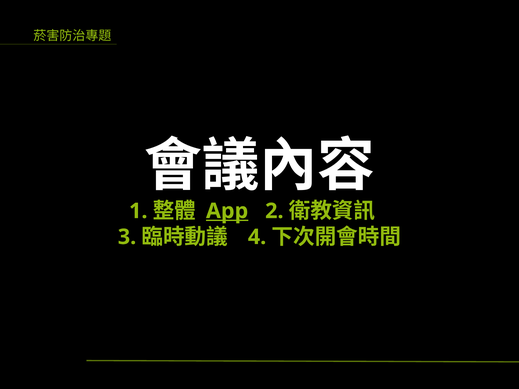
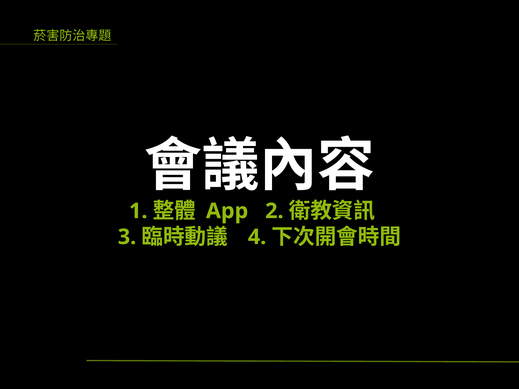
App underline: present -> none
